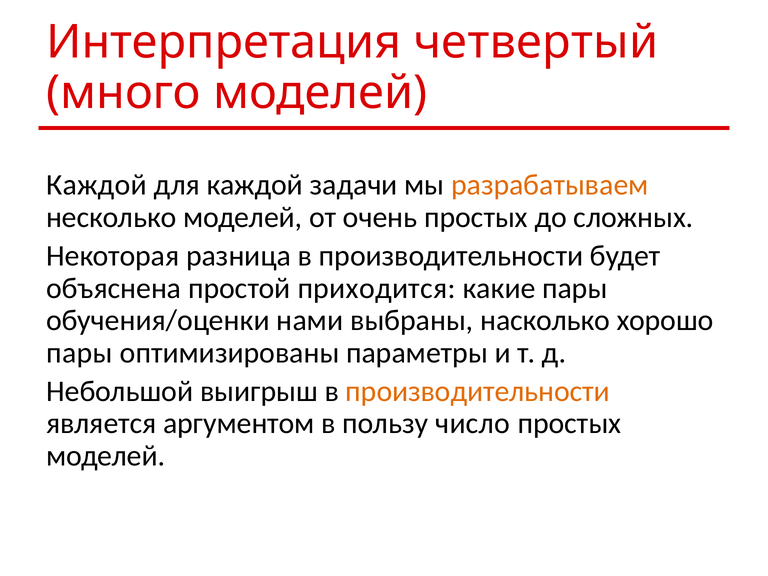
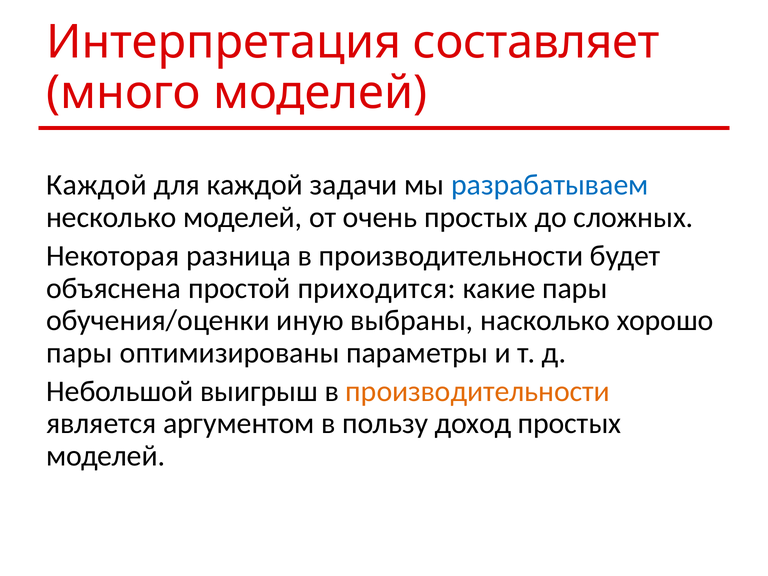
четвертый: четвертый -> составляет
разрабатываем colour: orange -> blue
нами: нами -> иную
число: число -> доход
